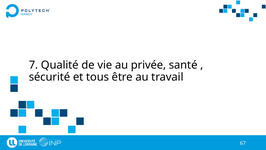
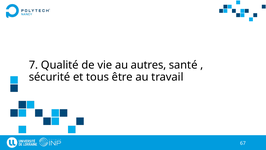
privée: privée -> autres
